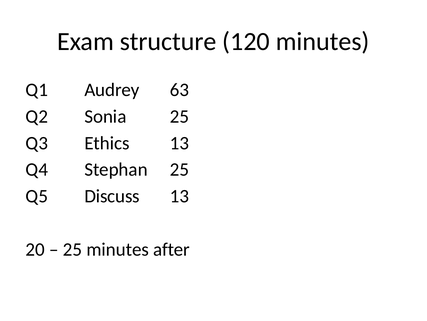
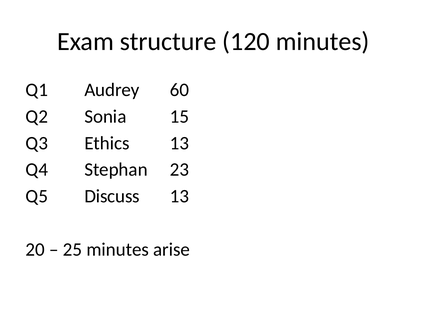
63: 63 -> 60
Sonia 25: 25 -> 15
Stephan 25: 25 -> 23
after: after -> arise
